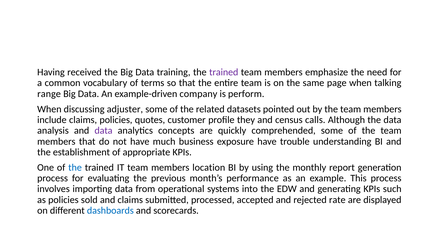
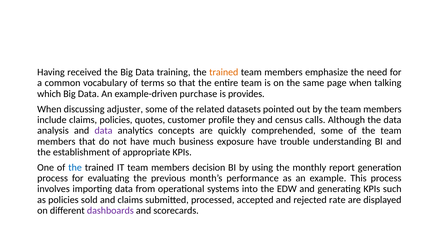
trained at (224, 72) colour: purple -> orange
range: range -> which
company: company -> purchase
perform: perform -> provides
location: location -> decision
dashboards colour: blue -> purple
